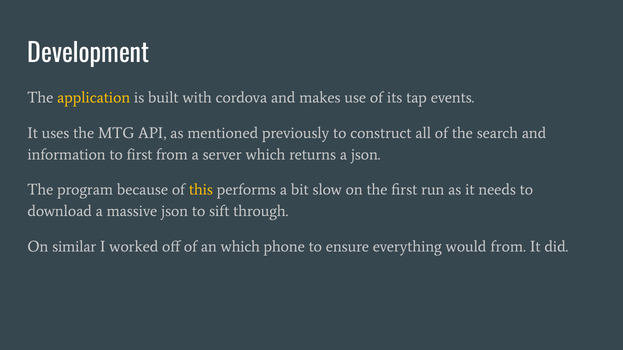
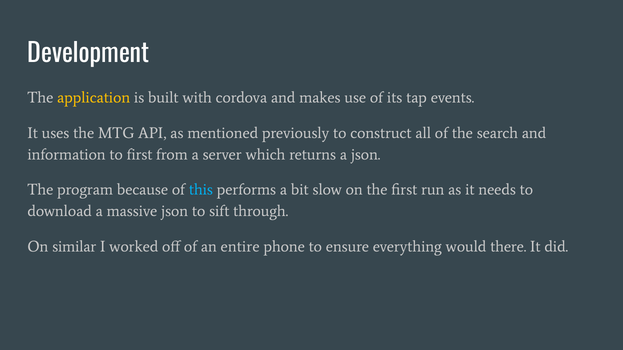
this colour: yellow -> light blue
an which: which -> entire
would from: from -> there
